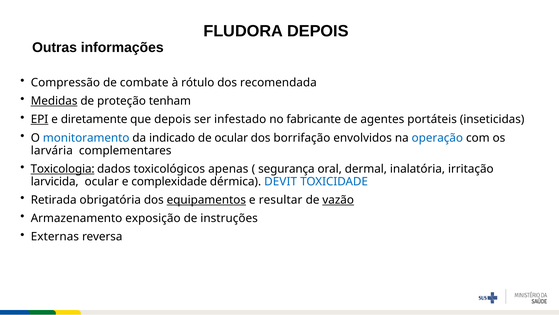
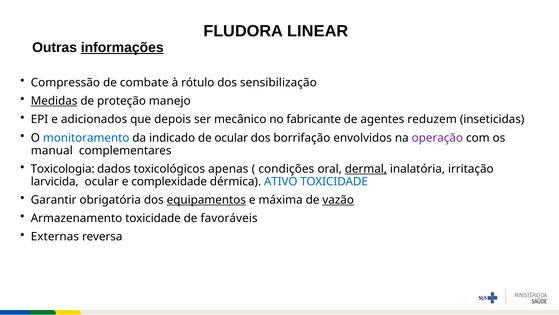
FLUDORA DEPOIS: DEPOIS -> LINEAR
informações underline: none -> present
recomendada: recomendada -> sensibilização
tenham: tenham -> manejo
EPI underline: present -> none
diretamente: diretamente -> adicionados
infestado: infestado -> mecânico
portáteis: portáteis -> reduzem
operação colour: blue -> purple
larvária: larvária -> manual
Toxicologia underline: present -> none
segurança: segurança -> condições
dermal underline: none -> present
DEVIT: DEVIT -> ATIVO
Retirada: Retirada -> Garantir
resultar: resultar -> máxima
Armazenamento exposição: exposição -> toxicidade
instruções: instruções -> favoráveis
